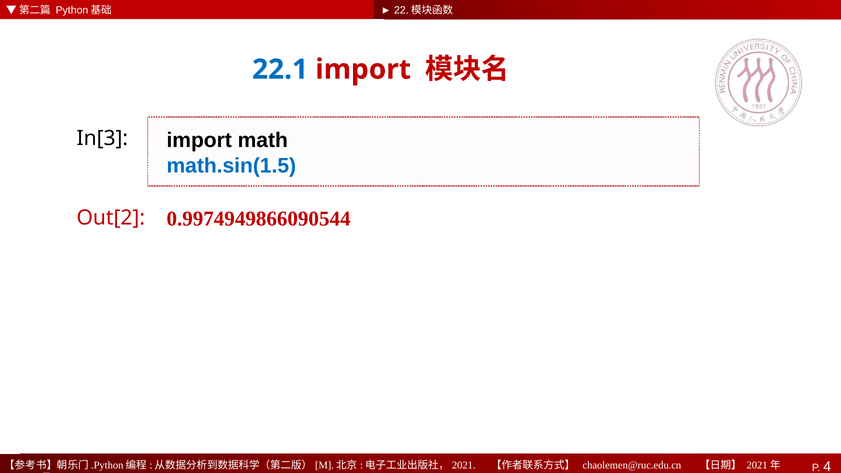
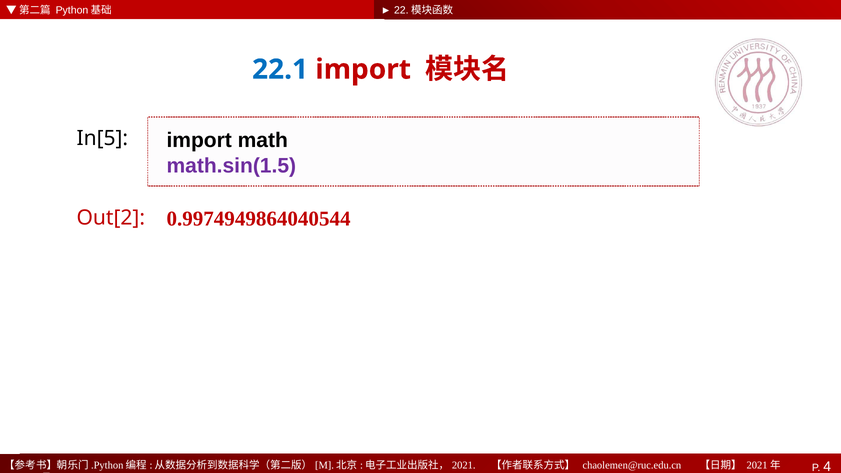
In[3: In[3 -> In[5
math.sin(1.5 colour: blue -> purple
0.9974949866090544: 0.9974949866090544 -> 0.9974949864040544
